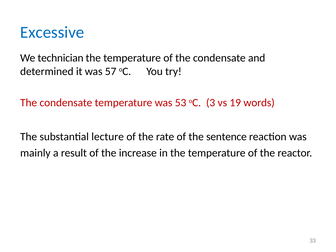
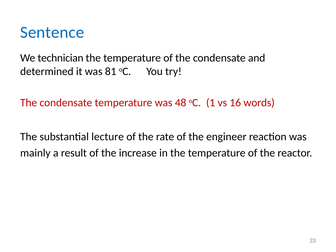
Excessive: Excessive -> Sentence
57: 57 -> 81
53: 53 -> 48
3: 3 -> 1
19: 19 -> 16
sentence: sentence -> engineer
